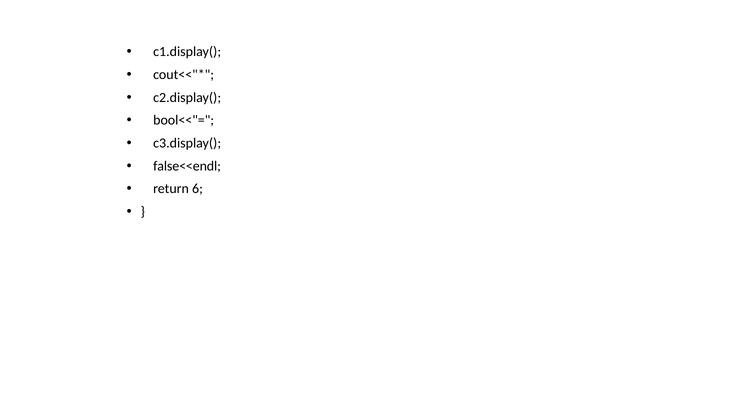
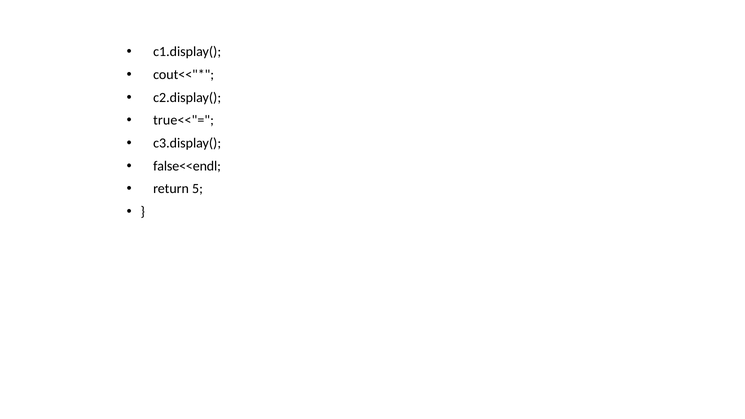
bool<<"=: bool<<"= -> true<<"=
6: 6 -> 5
